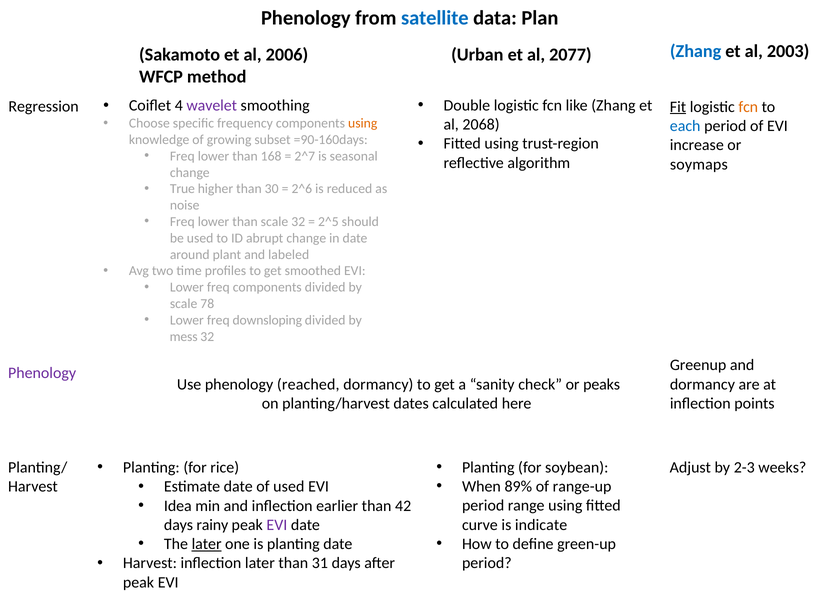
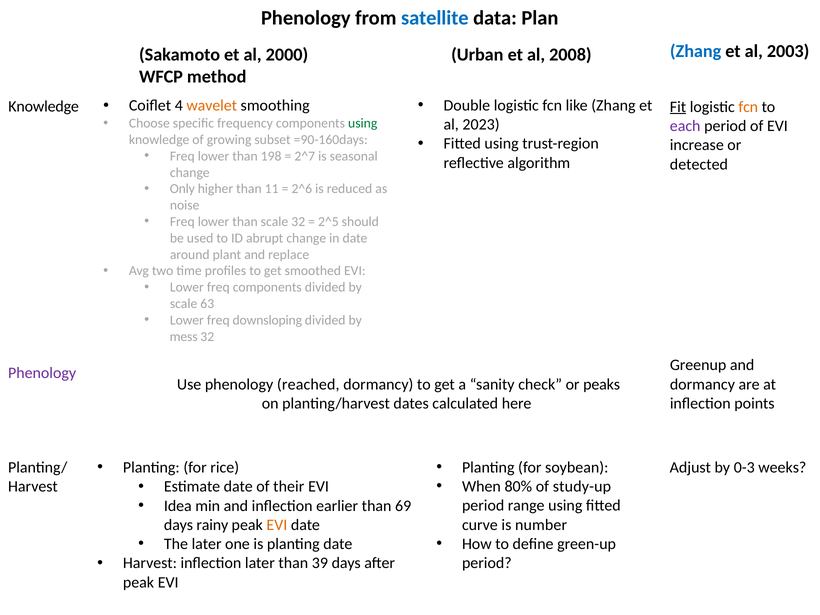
2006: 2006 -> 2000
2077: 2077 -> 2008
Regression at (44, 106): Regression -> Knowledge
wavelet colour: purple -> orange
using at (363, 123) colour: orange -> green
2068: 2068 -> 2023
each colour: blue -> purple
168: 168 -> 198
soymaps: soymaps -> detected
True: True -> Only
30: 30 -> 11
labeled: labeled -> replace
78: 78 -> 63
2-3: 2-3 -> 0-3
of used: used -> their
89%: 89% -> 80%
range-up: range-up -> study-up
42: 42 -> 69
indicate: indicate -> number
EVI at (277, 525) colour: purple -> orange
later at (207, 544) underline: present -> none
31: 31 -> 39
